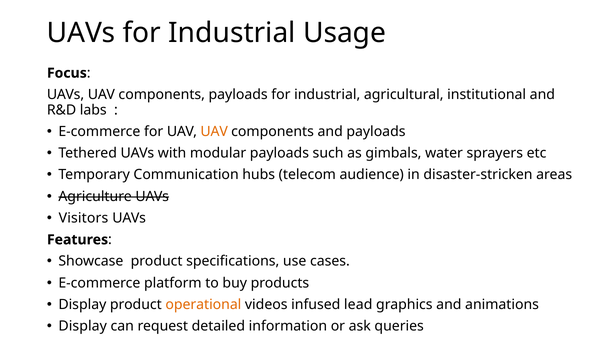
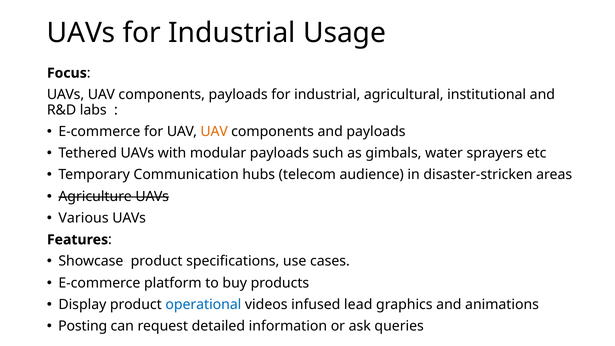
Visitors: Visitors -> Various
operational colour: orange -> blue
Display at (83, 326): Display -> Posting
